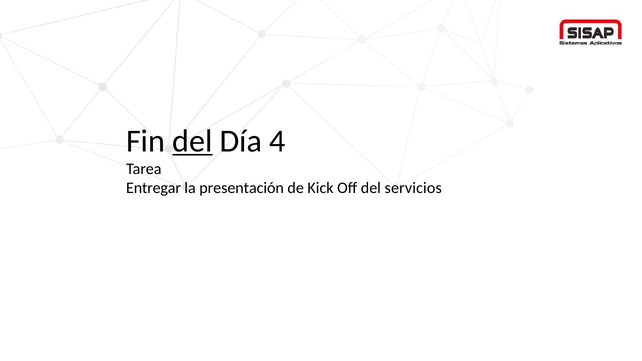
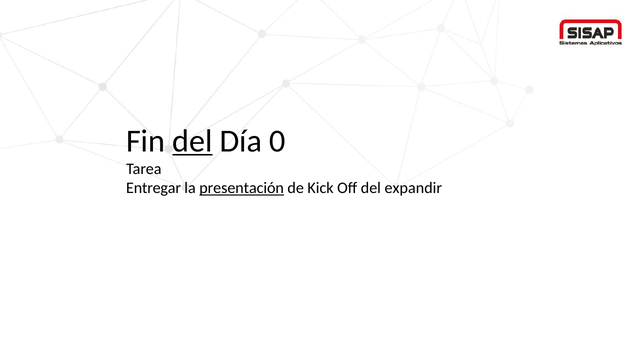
4: 4 -> 0
presentación underline: none -> present
servicios: servicios -> expandir
